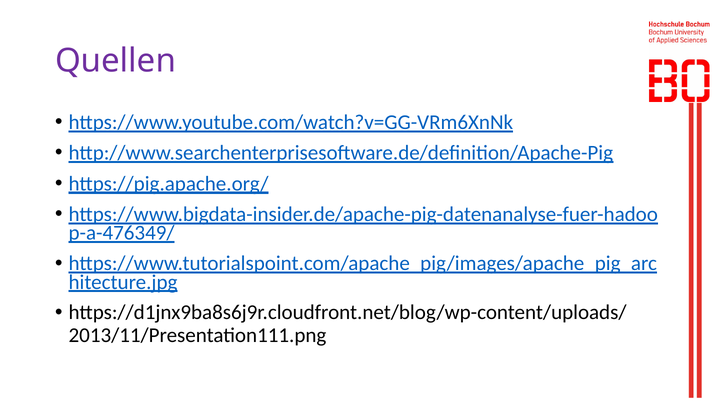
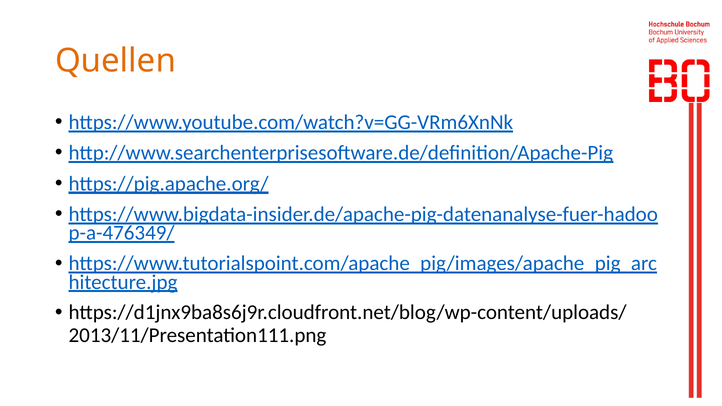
Quellen colour: purple -> orange
